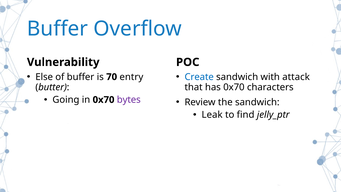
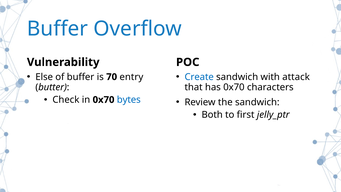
Going: Going -> Check
bytes colour: purple -> blue
Leak: Leak -> Both
find: find -> first
